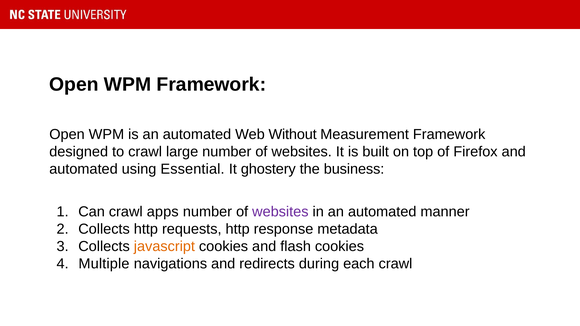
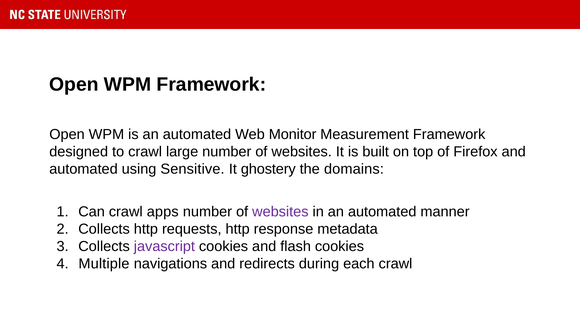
Without: Without -> Monitor
Essential: Essential -> Sensitive
business: business -> domains
javascript colour: orange -> purple
